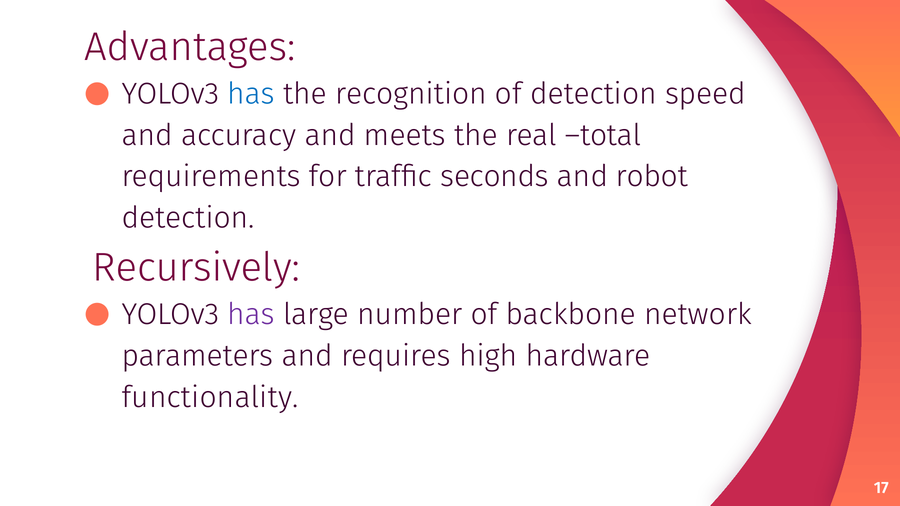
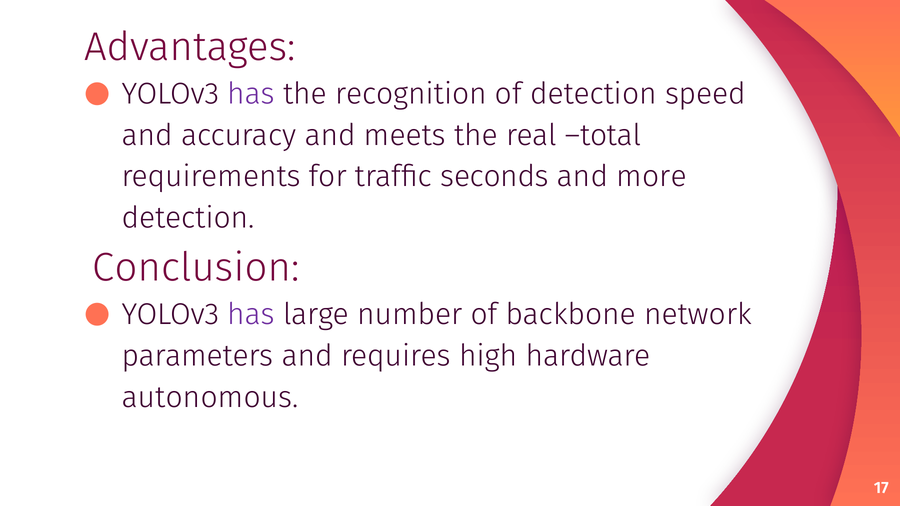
has at (251, 94) colour: blue -> purple
robot: robot -> more
Recursively: Recursively -> Conclusion
functionality: functionality -> autonomous
